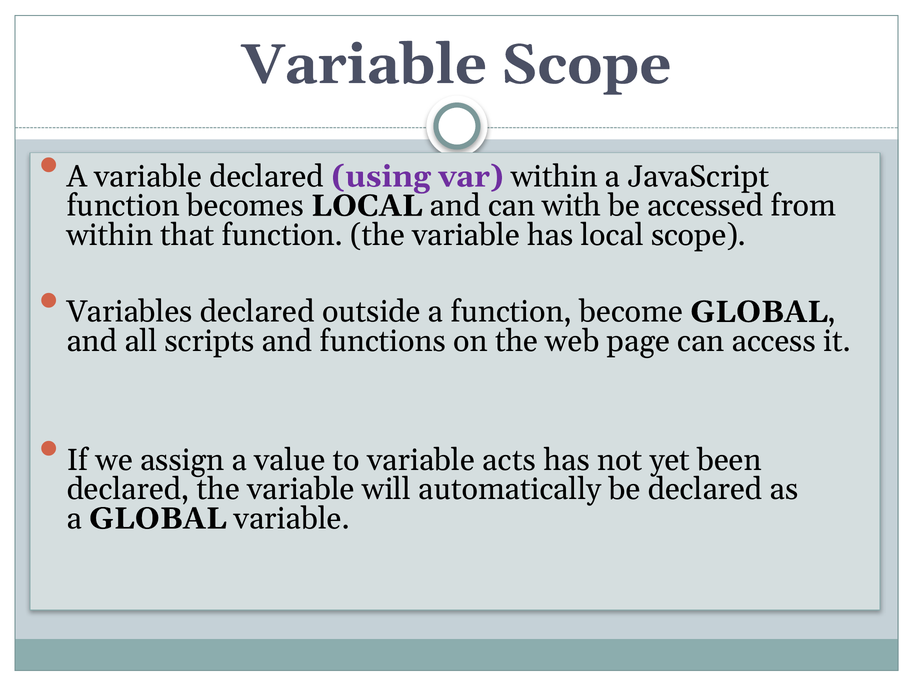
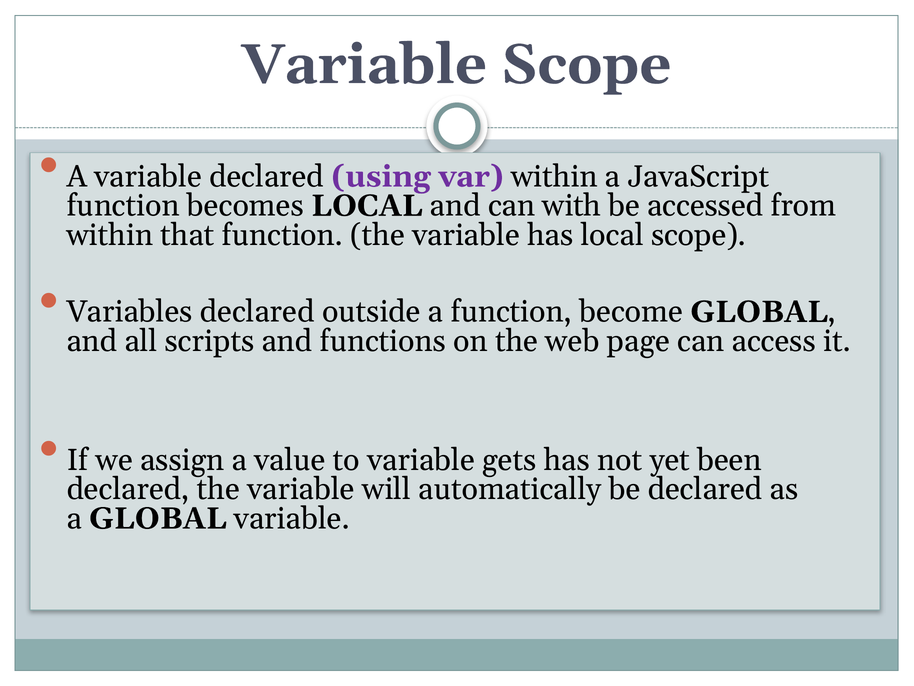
acts: acts -> gets
